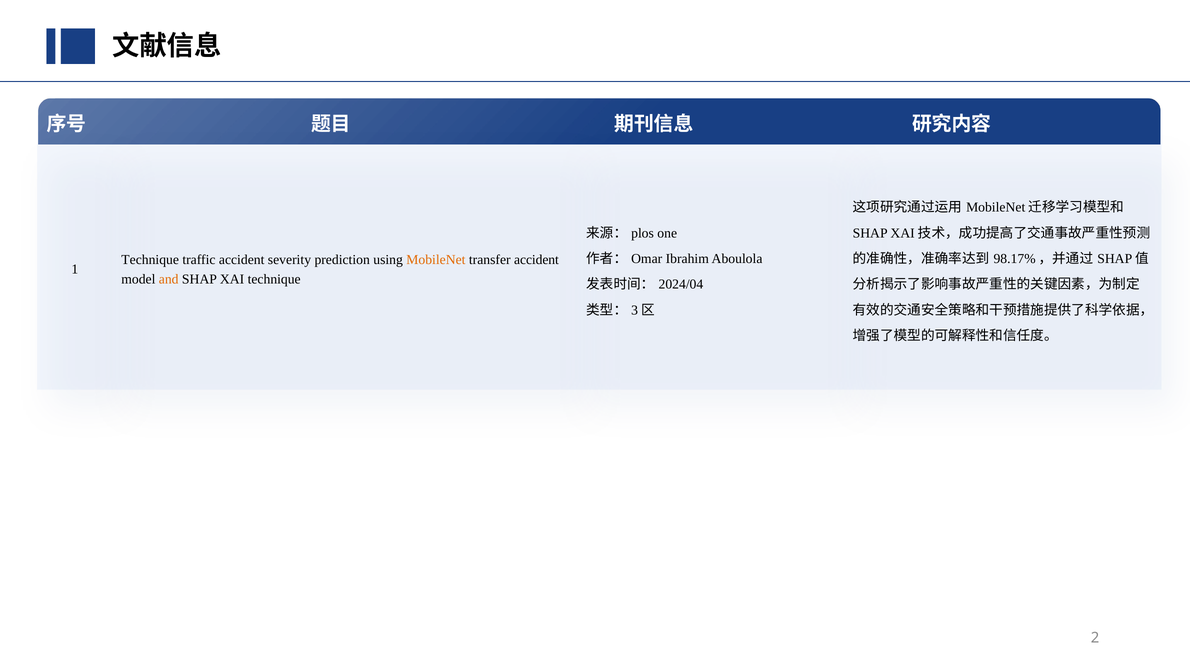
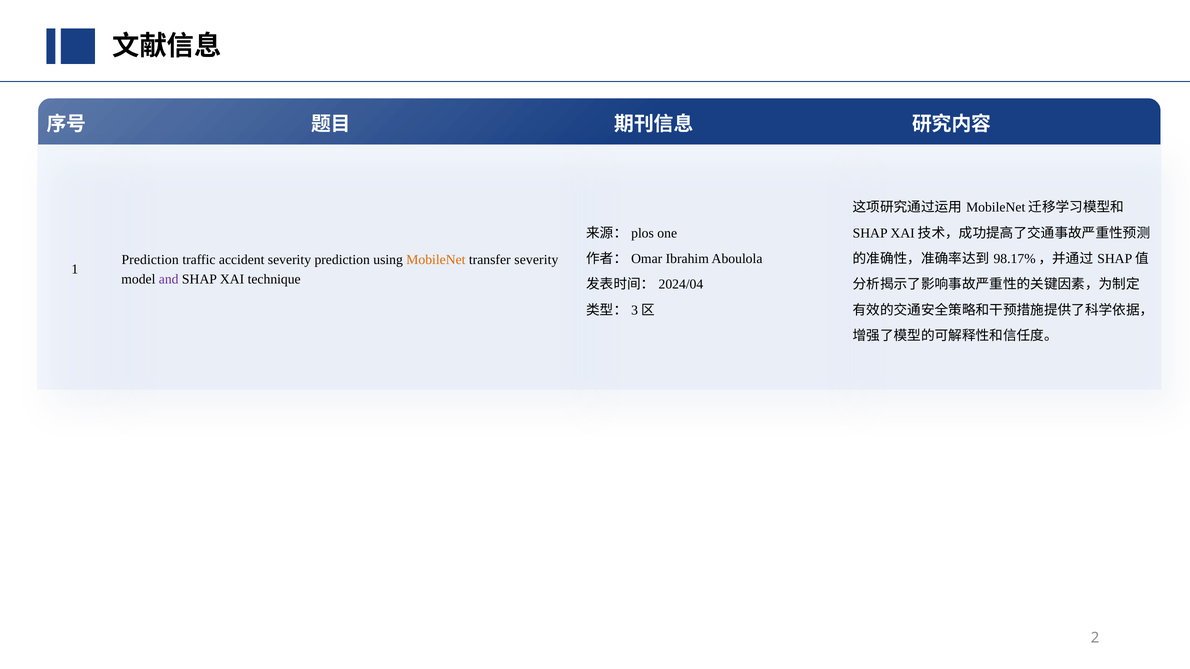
Technique at (150, 260): Technique -> Prediction
transfer accident: accident -> severity
and colour: orange -> purple
